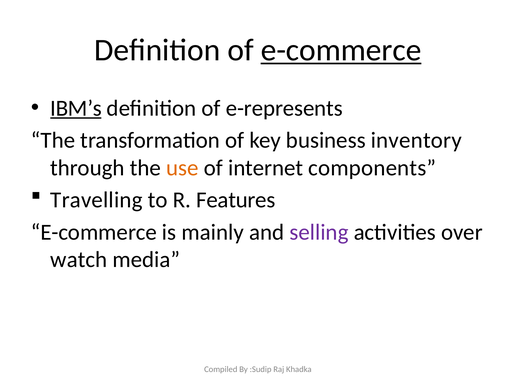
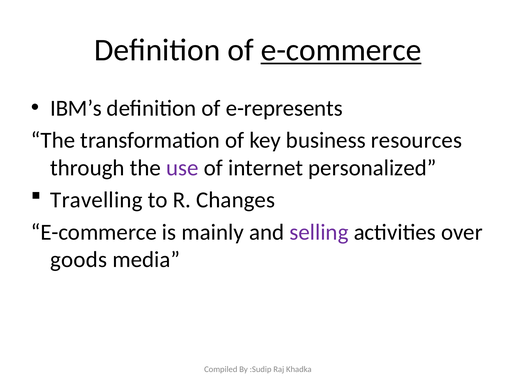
IBM’s underline: present -> none
inventory: inventory -> resources
use colour: orange -> purple
components: components -> personalized
Features: Features -> Changes
watch: watch -> goods
